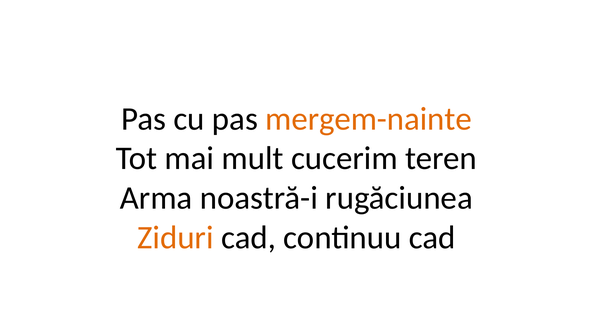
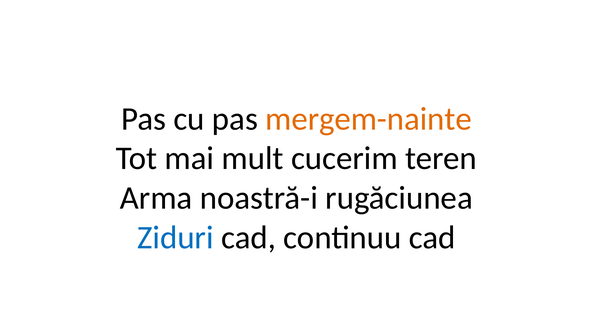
Ziduri colour: orange -> blue
